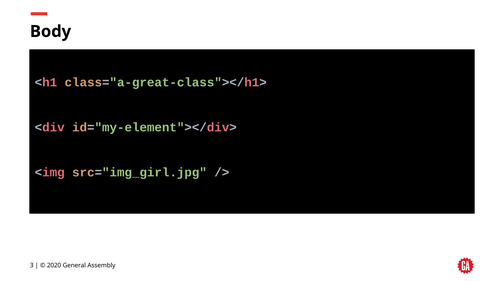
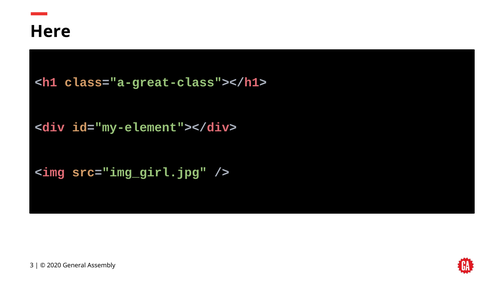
Body: Body -> Here
